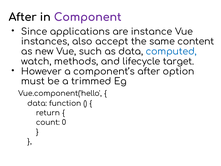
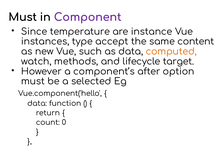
After at (23, 17): After -> Must
applications: applications -> temperature
also: also -> type
computed colour: blue -> orange
trimmed: trimmed -> selected
